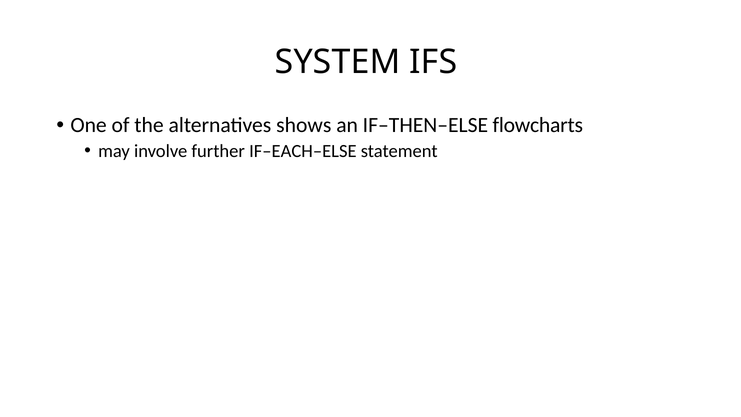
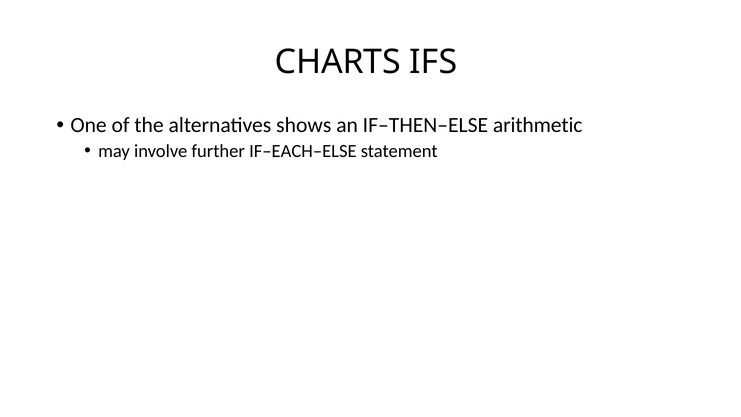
SYSTEM: SYSTEM -> CHARTS
flowcharts: flowcharts -> arithmetic
